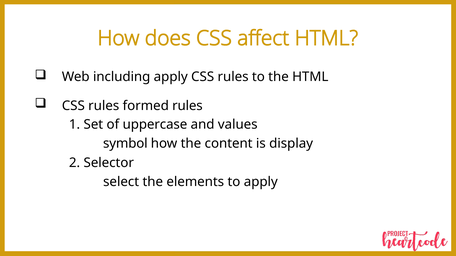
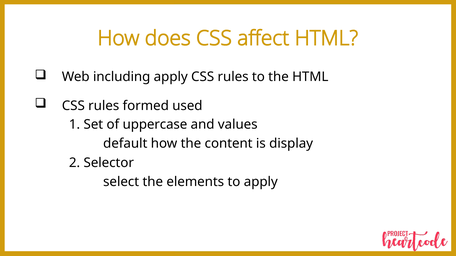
formed rules: rules -> used
symbol: symbol -> default
